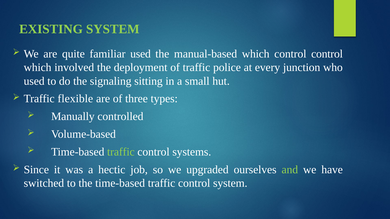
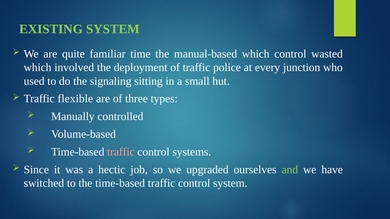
familiar used: used -> time
control control: control -> wasted
traffic at (121, 152) colour: light green -> pink
